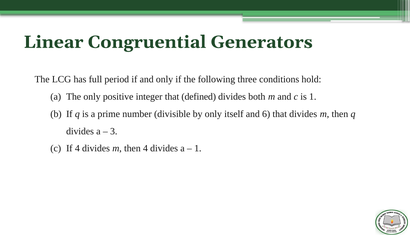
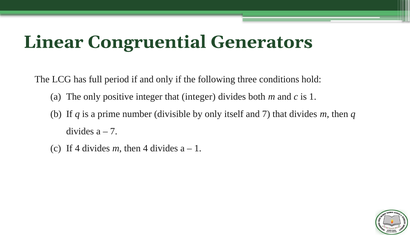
that defined: defined -> integer
and 6: 6 -> 7
3 at (114, 131): 3 -> 7
